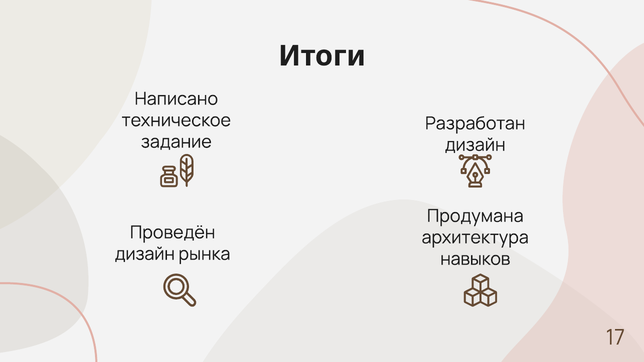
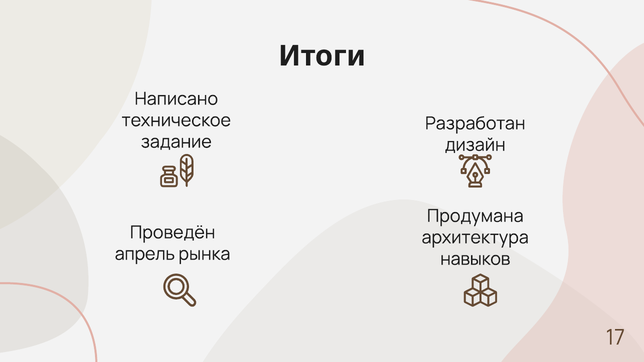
дизайн at (145, 254): дизайн -> апрель
